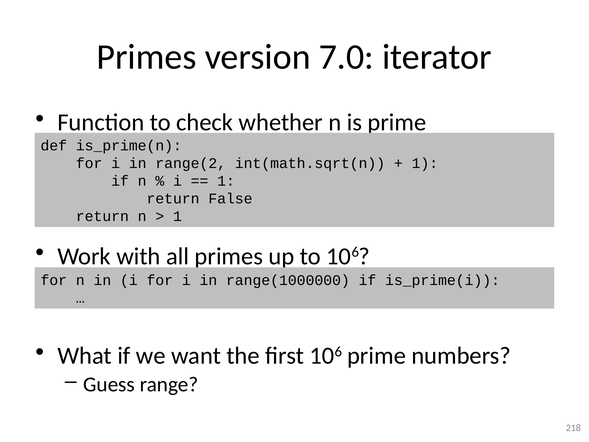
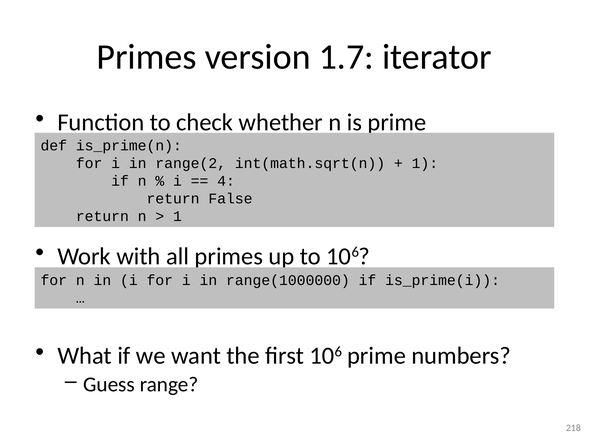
7.0: 7.0 -> 1.7
1 at (226, 181): 1 -> 4
